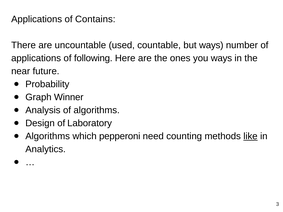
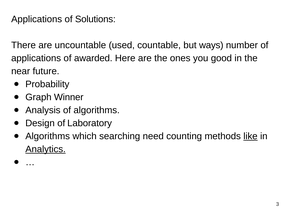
Contains: Contains -> Solutions
following: following -> awarded
you ways: ways -> good
pepperoni: pepperoni -> searching
Analytics underline: none -> present
